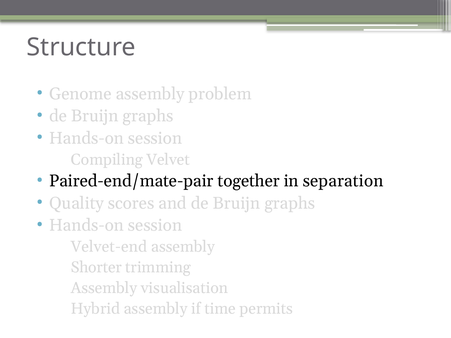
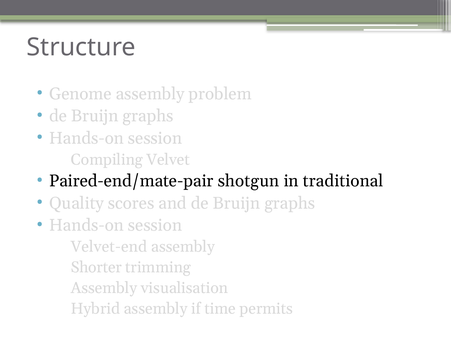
together: together -> shotgun
separation: separation -> traditional
